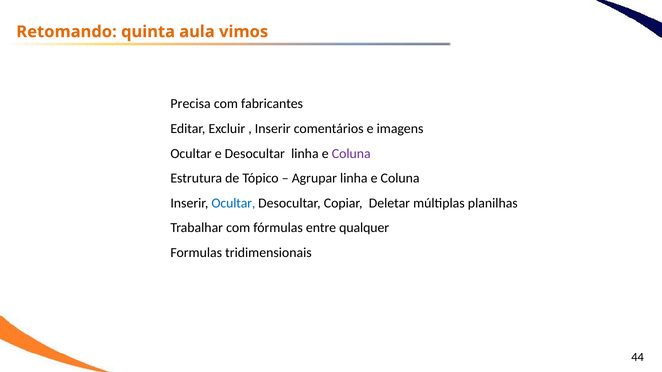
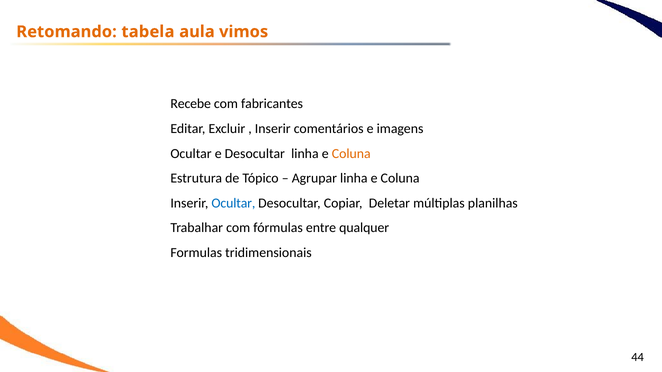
quinta: quinta -> tabela
Precisa: Precisa -> Recebe
Coluna at (351, 154) colour: purple -> orange
